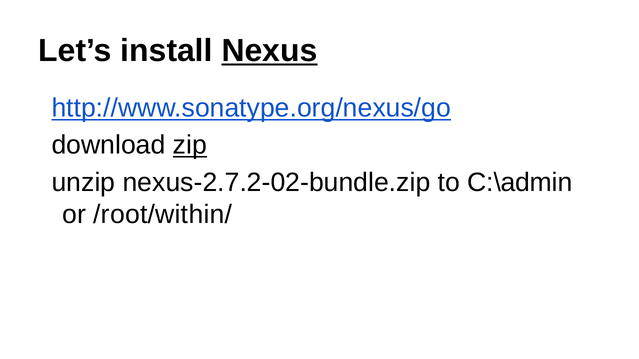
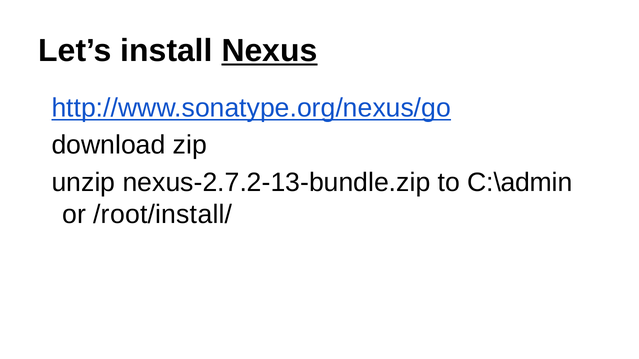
zip underline: present -> none
nexus-2.7.2-02-bundle.zip: nexus-2.7.2-02-bundle.zip -> nexus-2.7.2-13-bundle.zip
/root/within/: /root/within/ -> /root/install/
